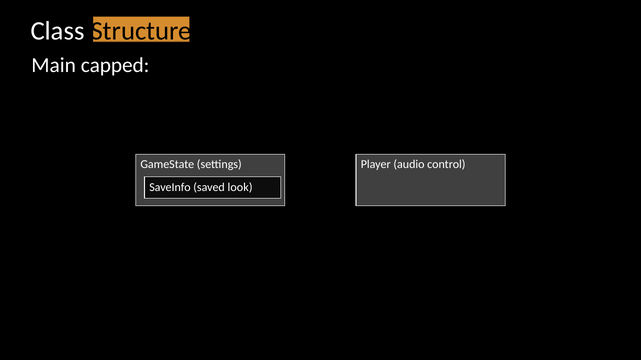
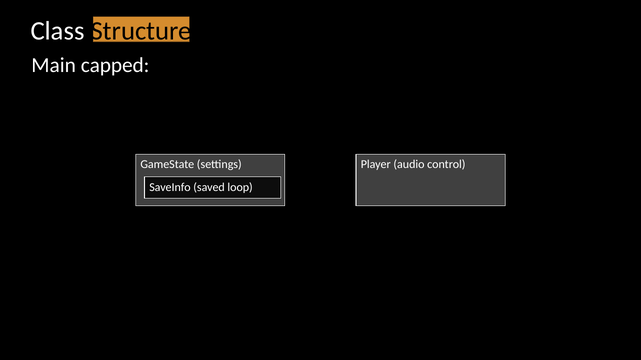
look: look -> loop
